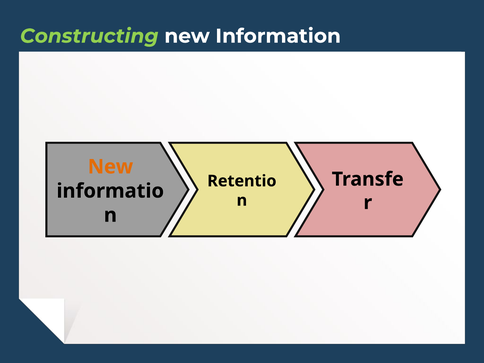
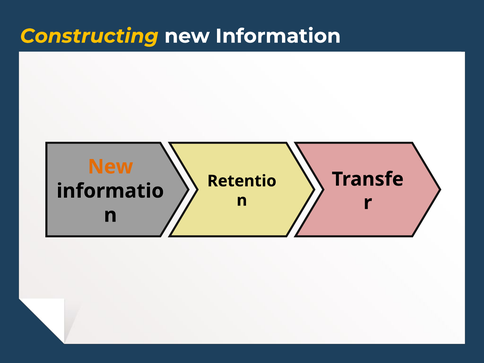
Constructing colour: light green -> yellow
